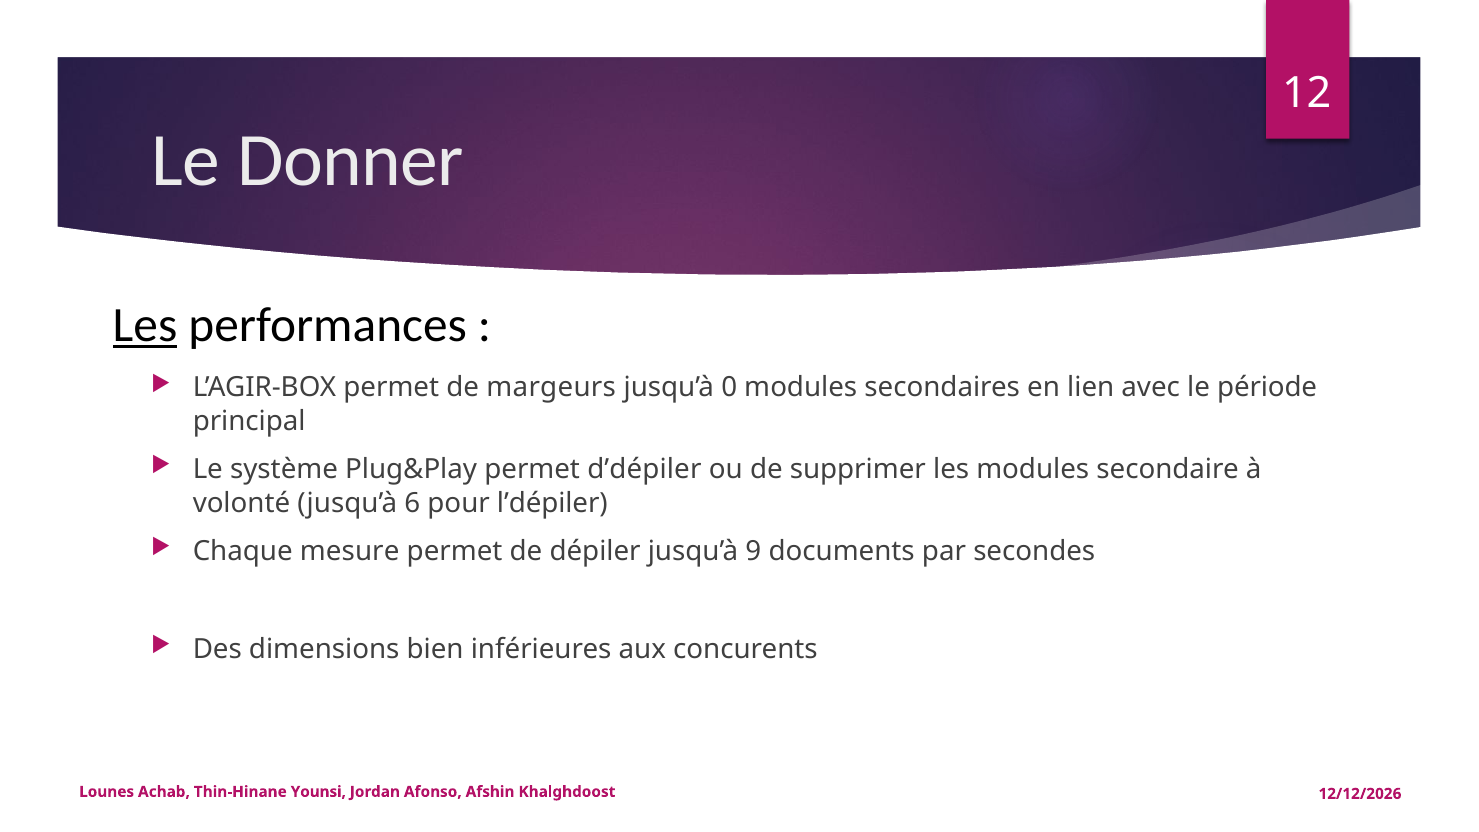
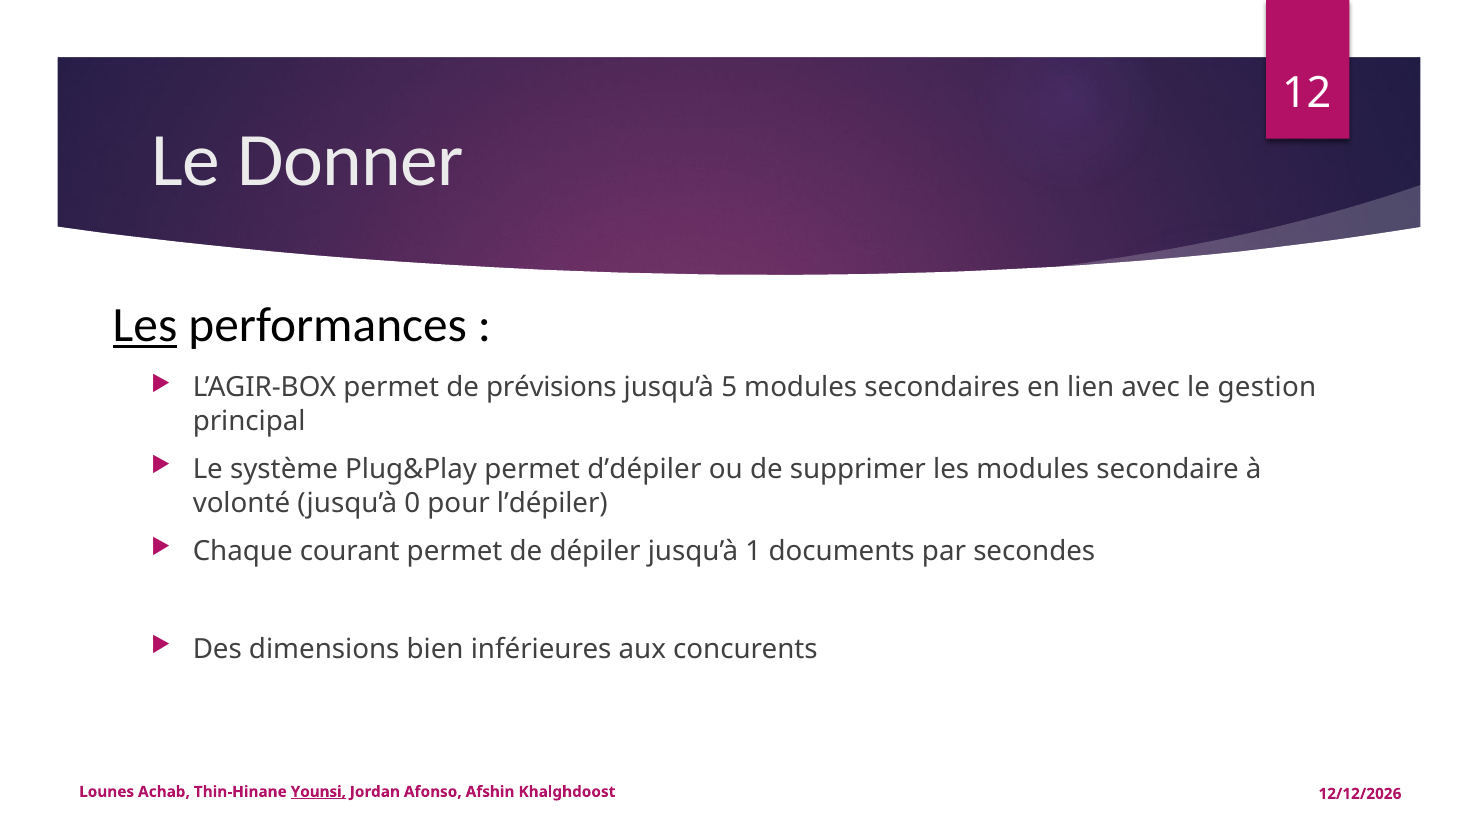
margeurs: margeurs -> prévisions
0: 0 -> 5
période: période -> gestion
6: 6 -> 0
mesure: mesure -> courant
9: 9 -> 1
Younsi underline: none -> present
